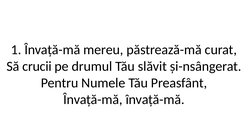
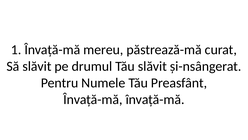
Să crucii: crucii -> slăvit
